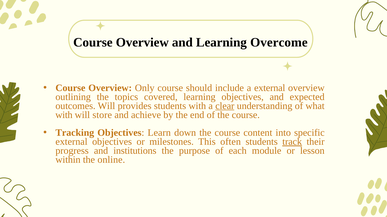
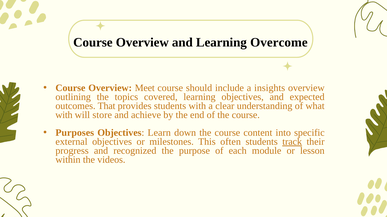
Only: Only -> Meet
a external: external -> insights
outcomes Will: Will -> That
clear underline: present -> none
Tracking: Tracking -> Purposes
institutions: institutions -> recognized
online: online -> videos
